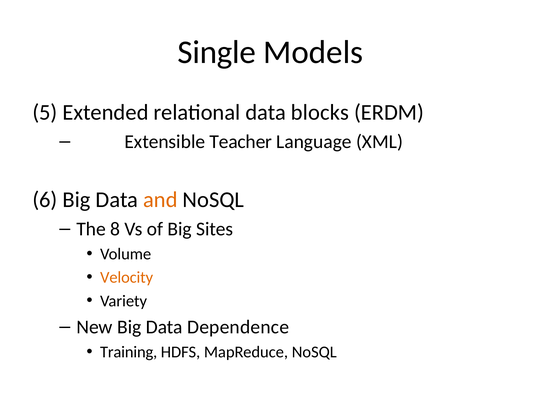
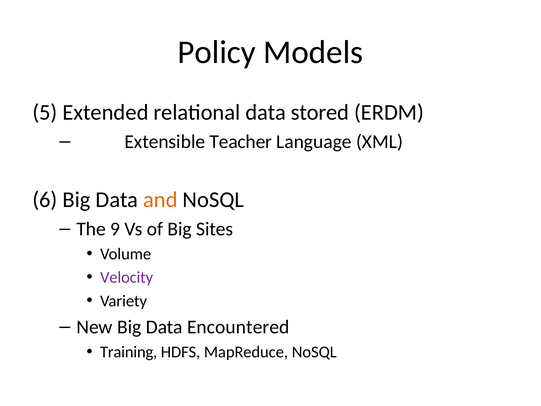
Single: Single -> Policy
blocks: blocks -> stored
8: 8 -> 9
Velocity colour: orange -> purple
Dependence: Dependence -> Encountered
